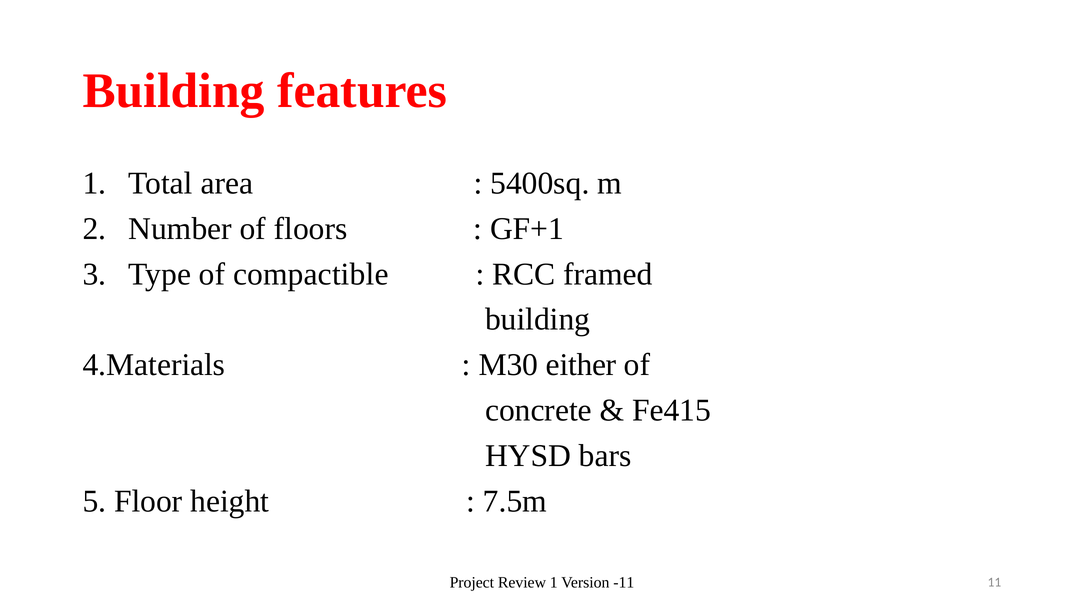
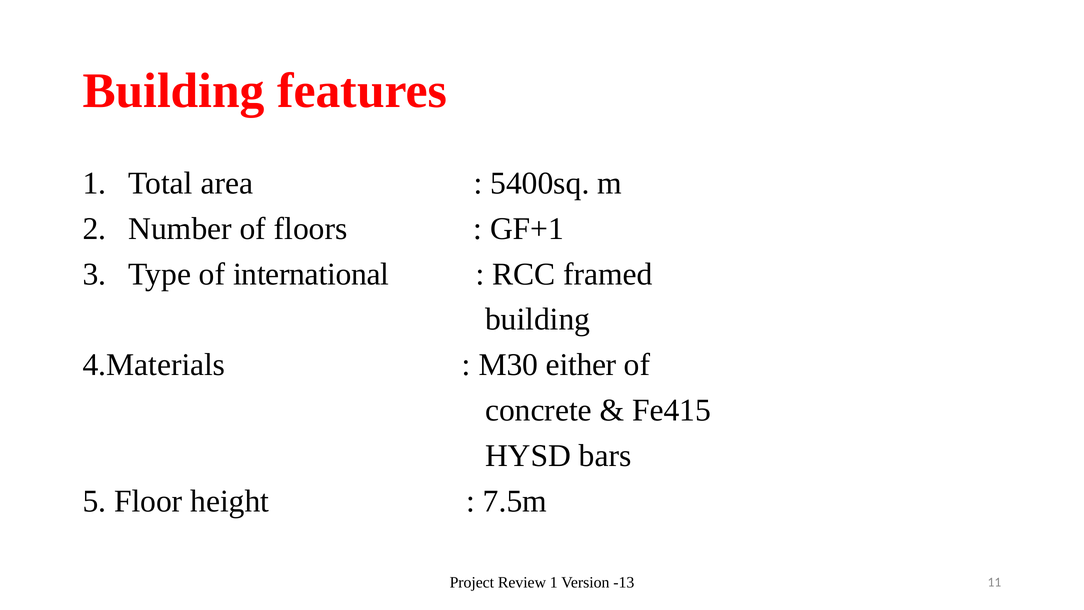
compactible: compactible -> international
-11: -11 -> -13
